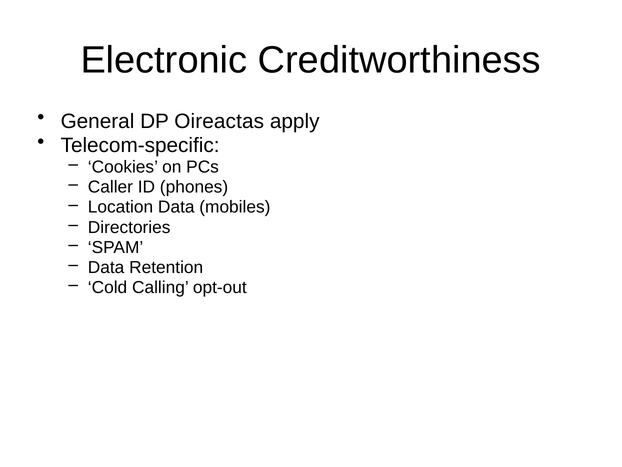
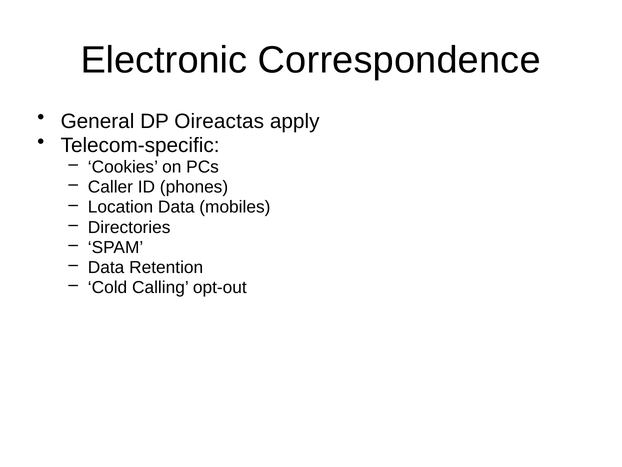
Creditworthiness: Creditworthiness -> Correspondence
